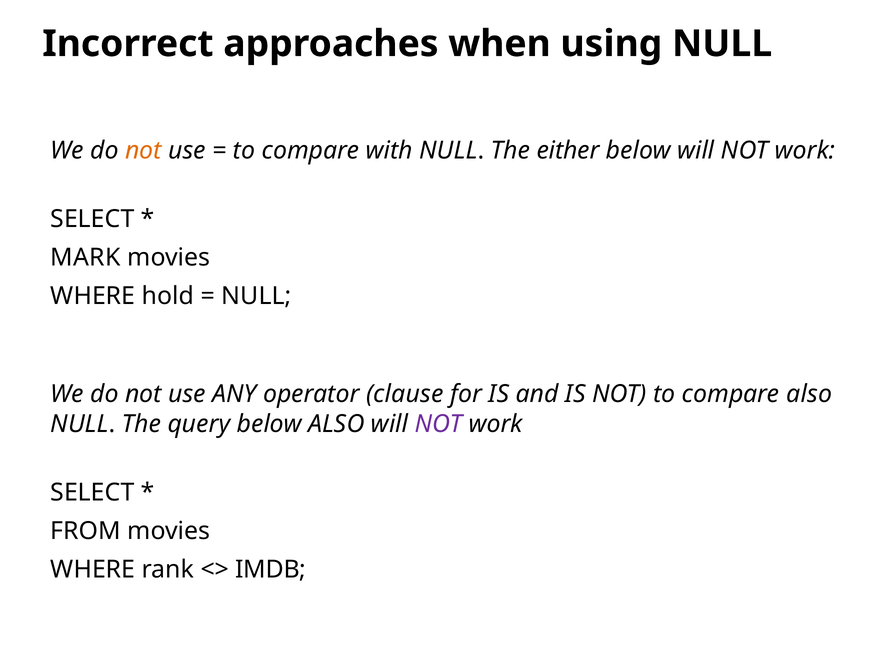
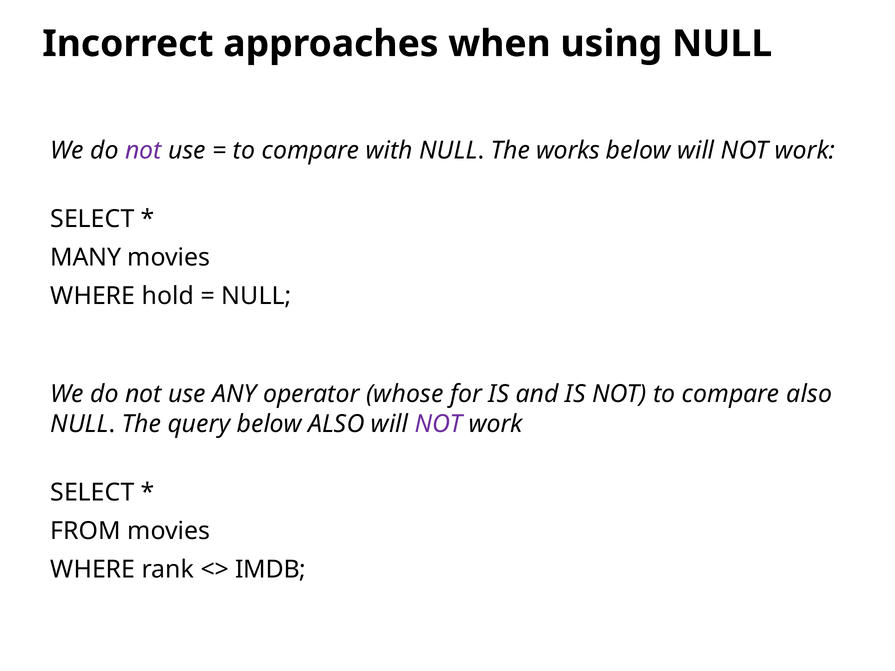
not at (143, 151) colour: orange -> purple
either: either -> works
MARK: MARK -> MANY
clause: clause -> whose
